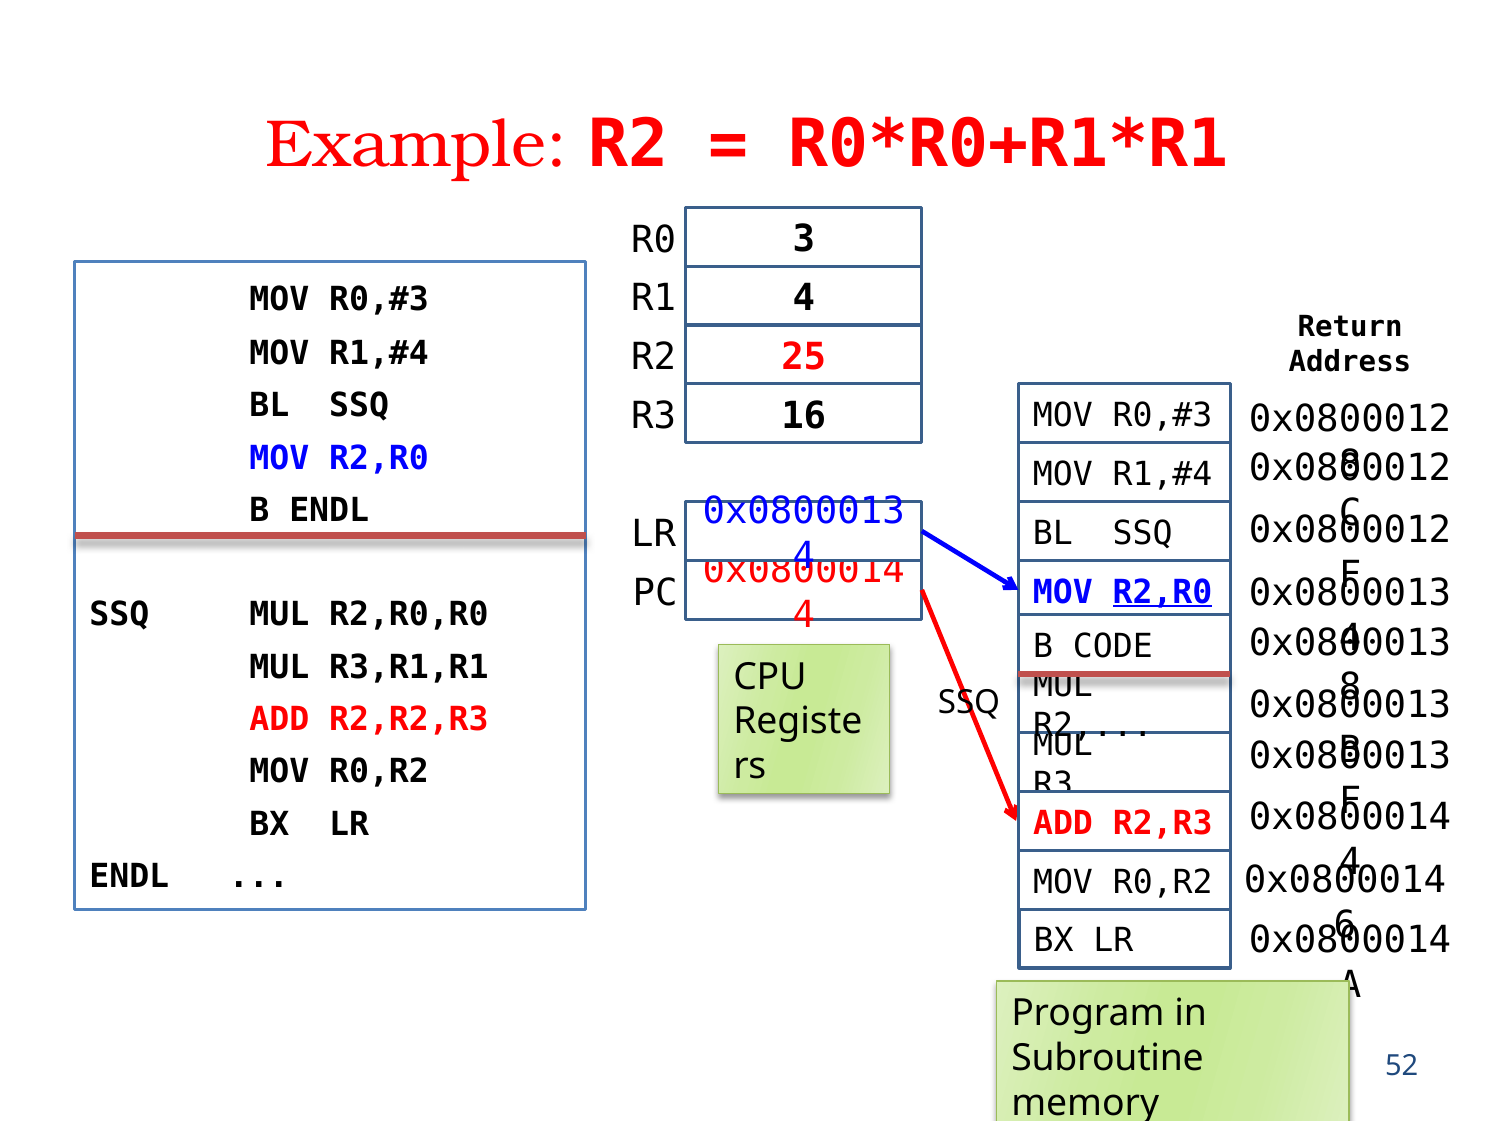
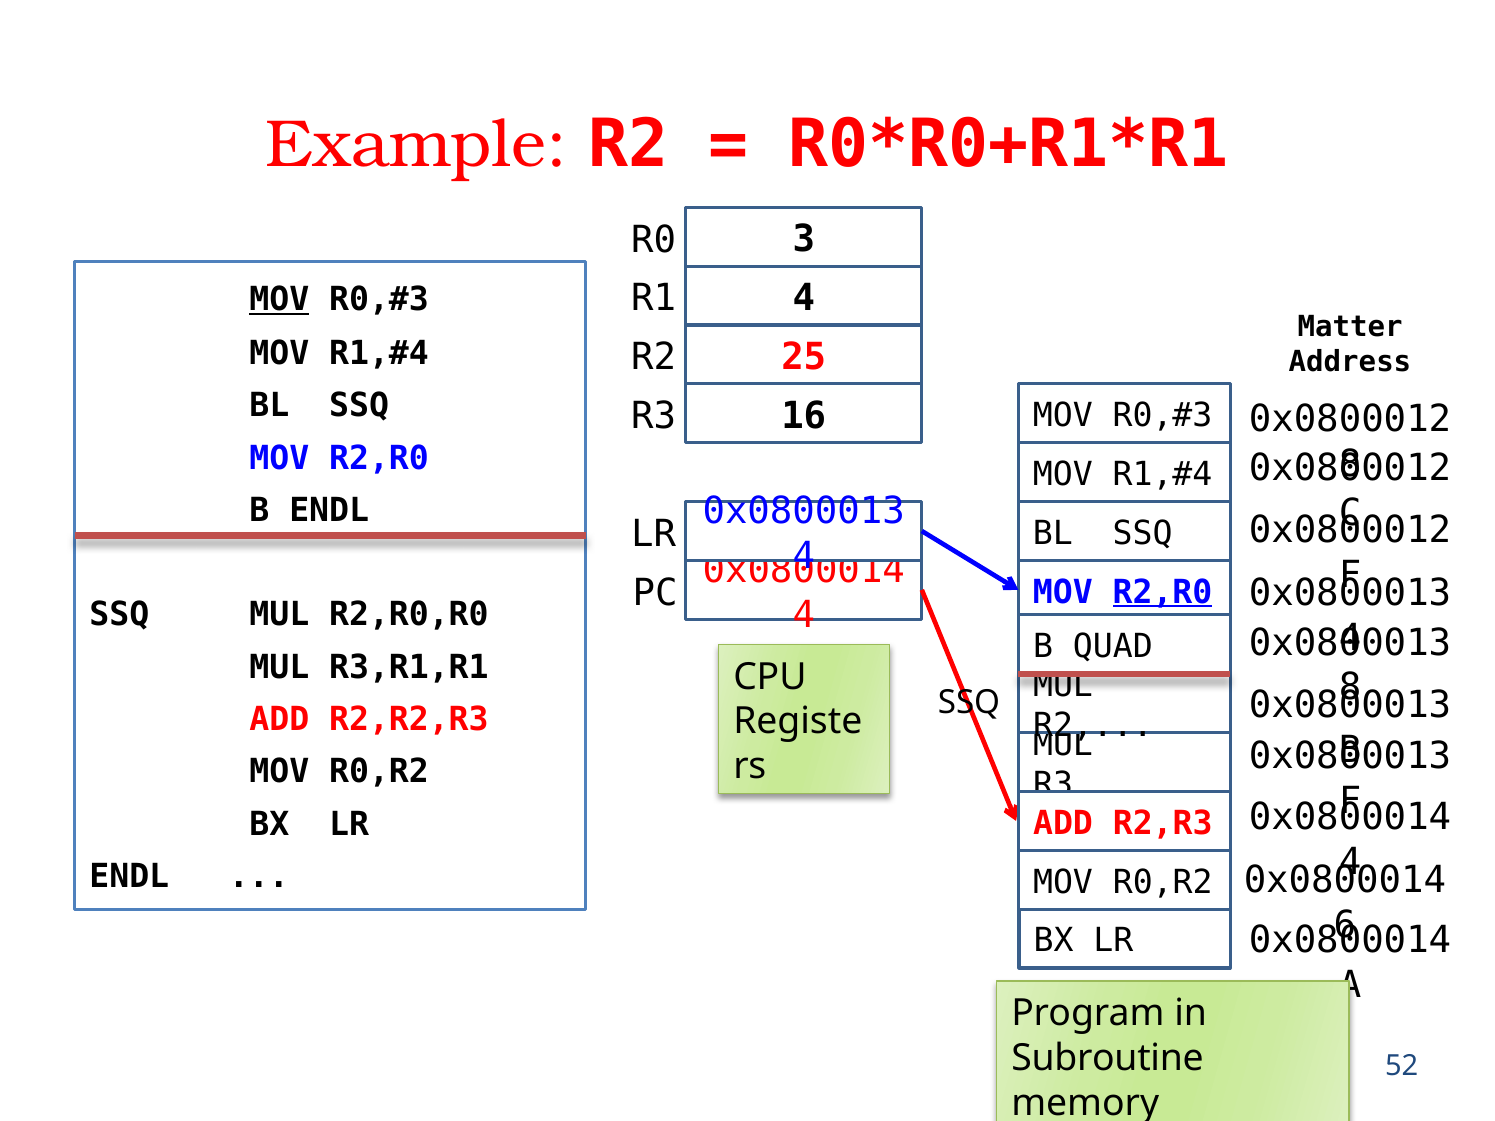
MOV at (279, 300) underline: none -> present
Return: Return -> Matter
CODE: CODE -> QUAD
